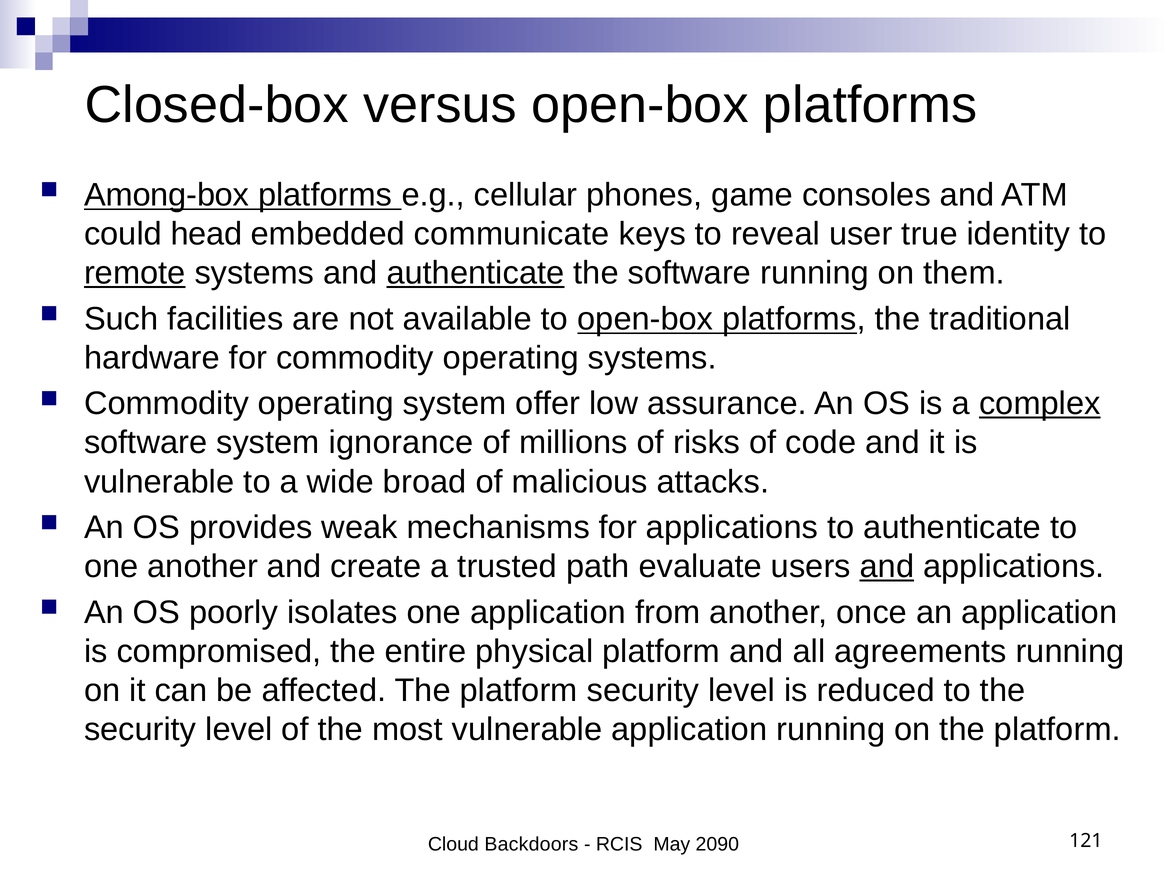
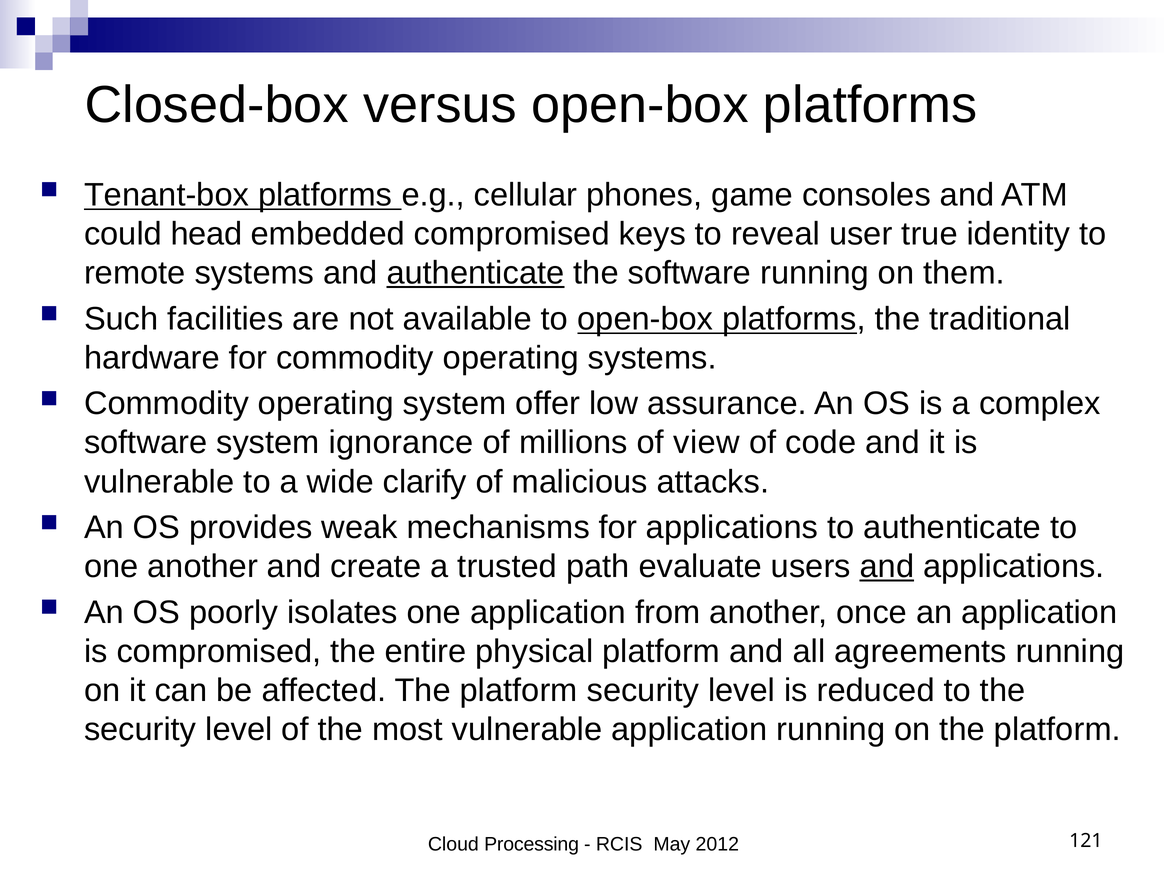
Among-box: Among-box -> Tenant-box
embedded communicate: communicate -> compromised
remote underline: present -> none
complex underline: present -> none
risks: risks -> view
broad: broad -> clarify
Backdoors: Backdoors -> Processing
2090: 2090 -> 2012
